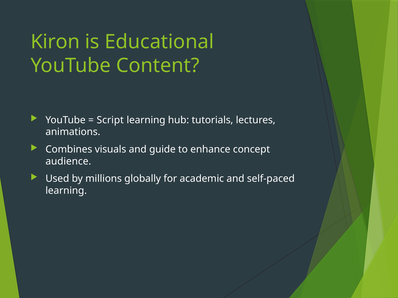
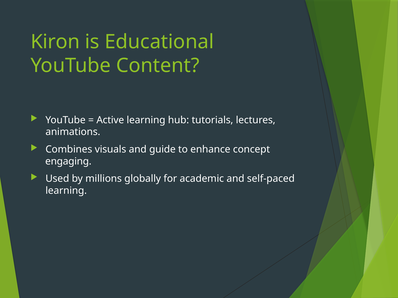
Script: Script -> Active
audience: audience -> engaging
